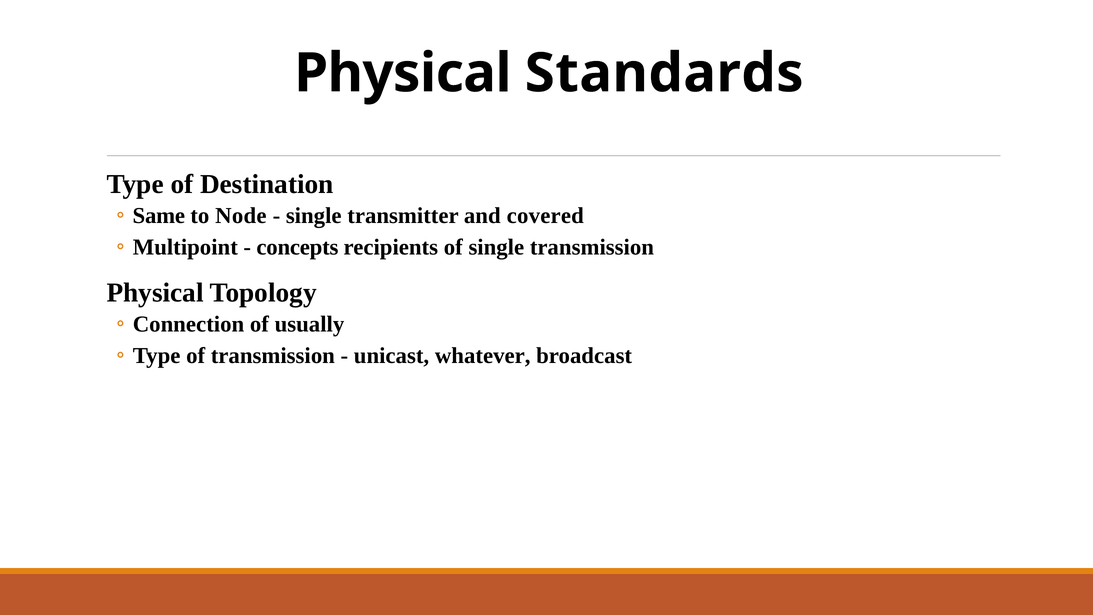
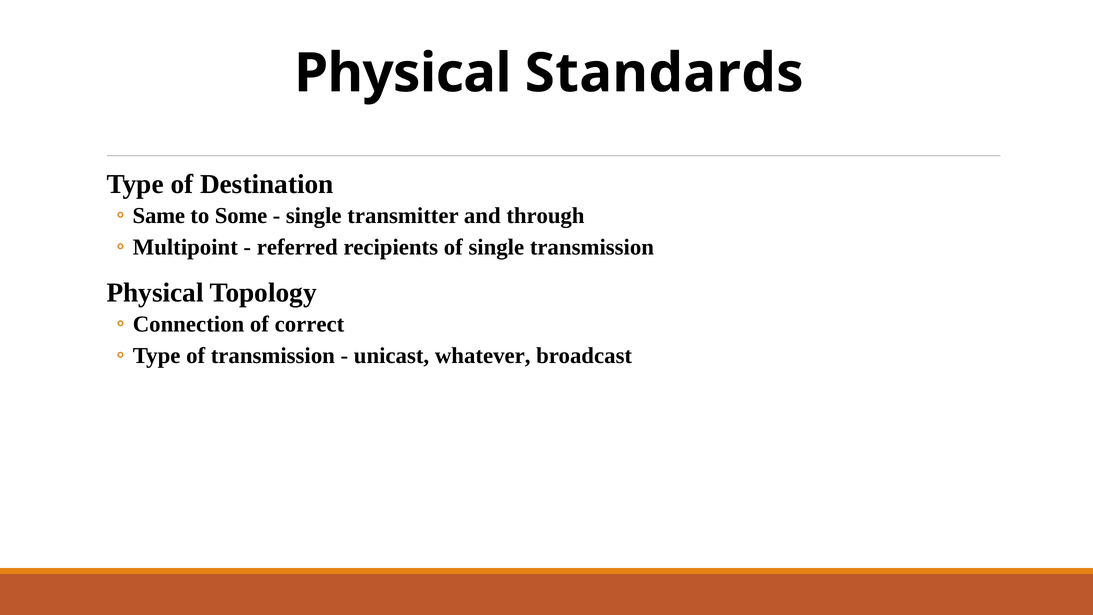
Node: Node -> Some
covered: covered -> through
concepts: concepts -> referred
usually: usually -> correct
